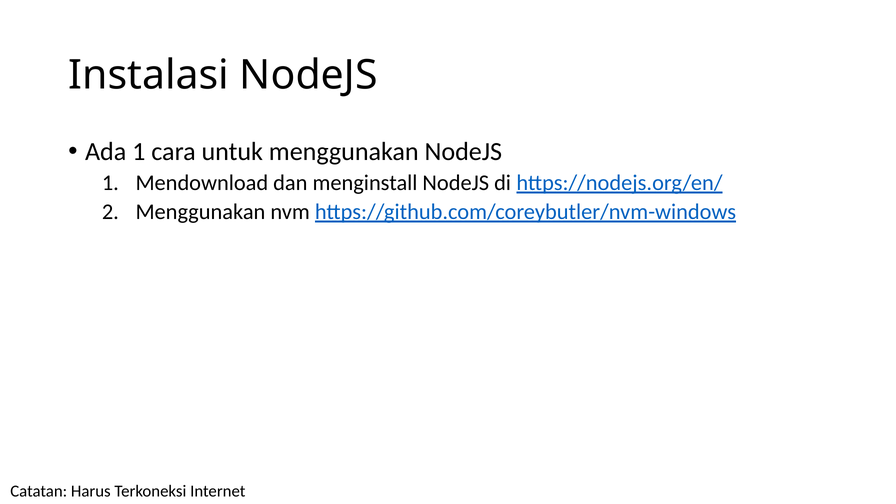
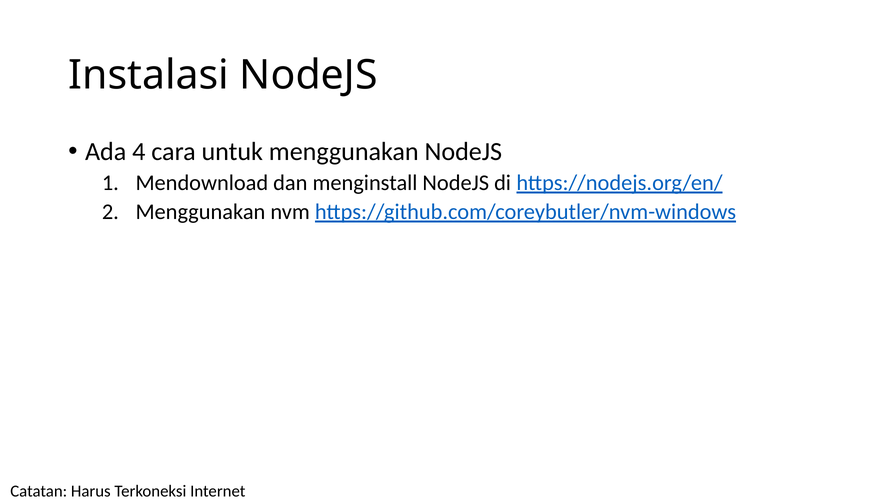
Ada 1: 1 -> 4
